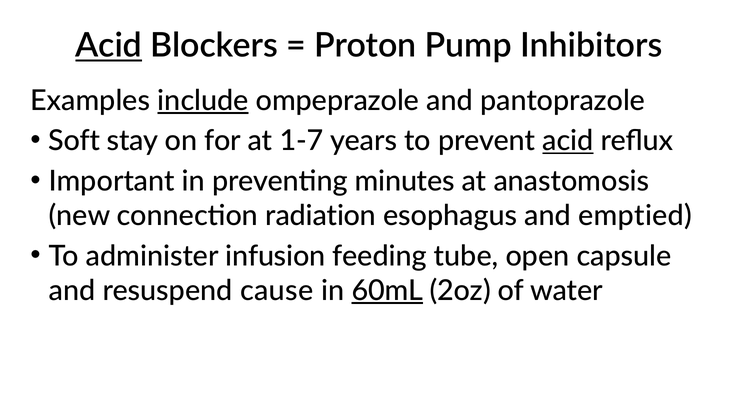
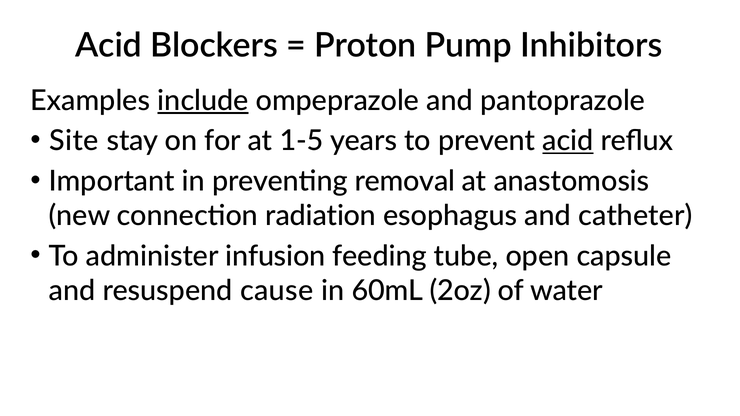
Acid at (109, 46) underline: present -> none
Soft: Soft -> Site
1-7: 1-7 -> 1-5
minutes: minutes -> removal
emptied: emptied -> catheter
60mL underline: present -> none
